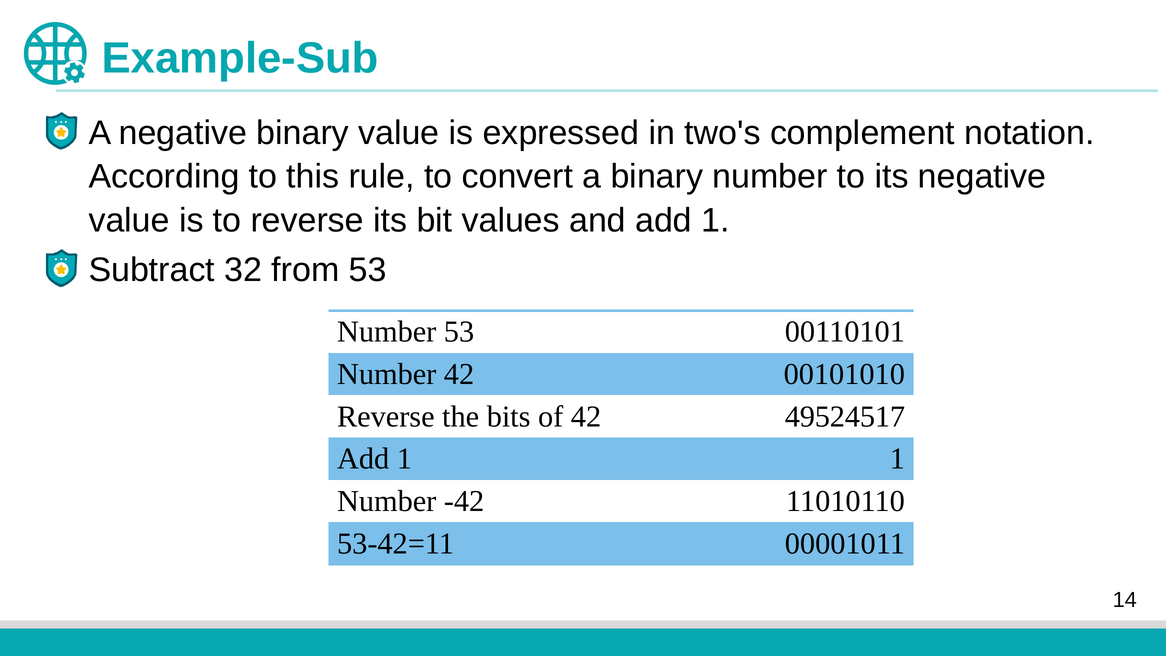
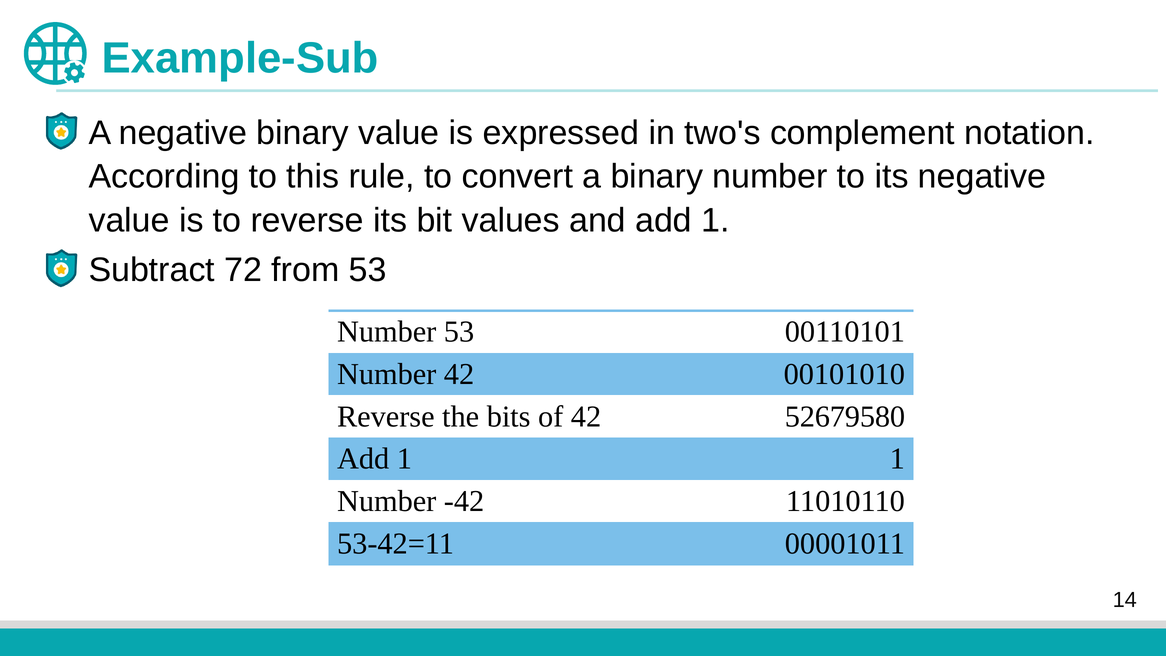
32: 32 -> 72
49524517: 49524517 -> 52679580
